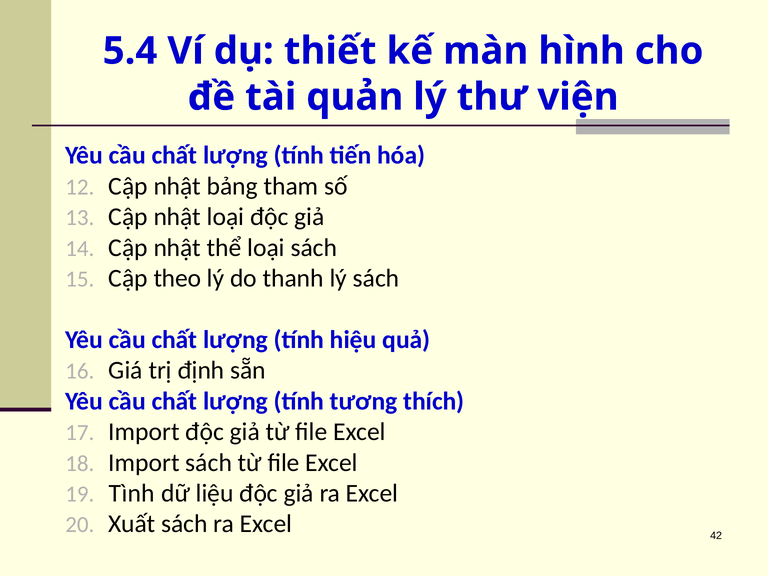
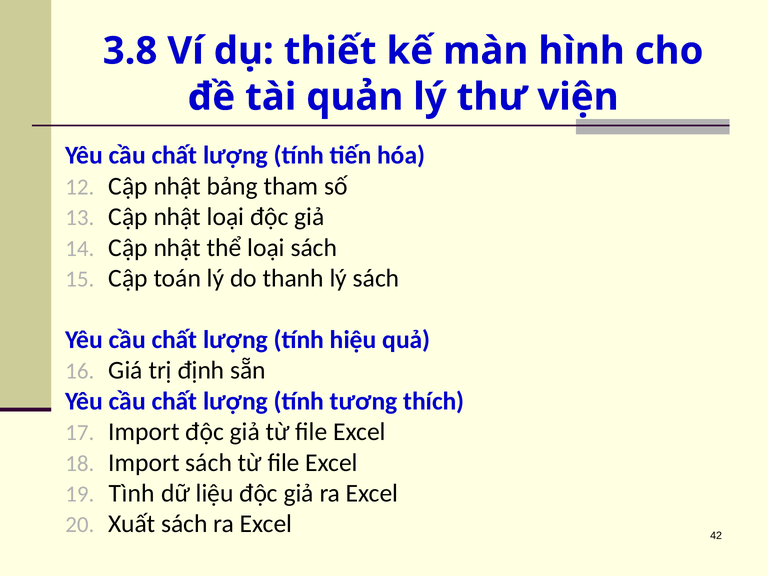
5.4: 5.4 -> 3.8
theo: theo -> toán
